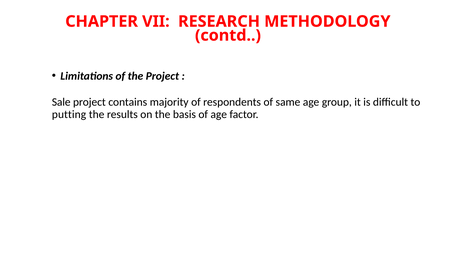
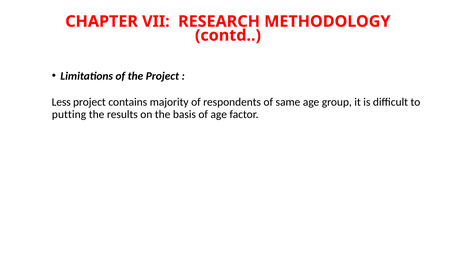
Sale: Sale -> Less
